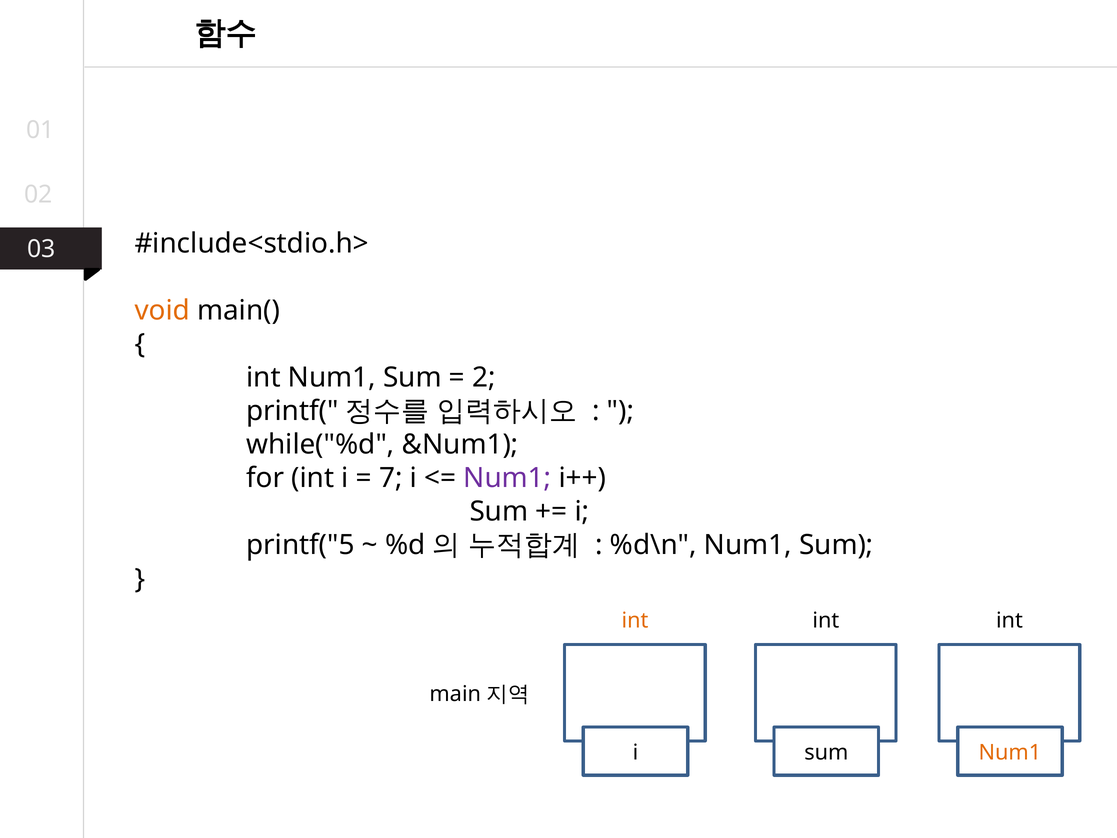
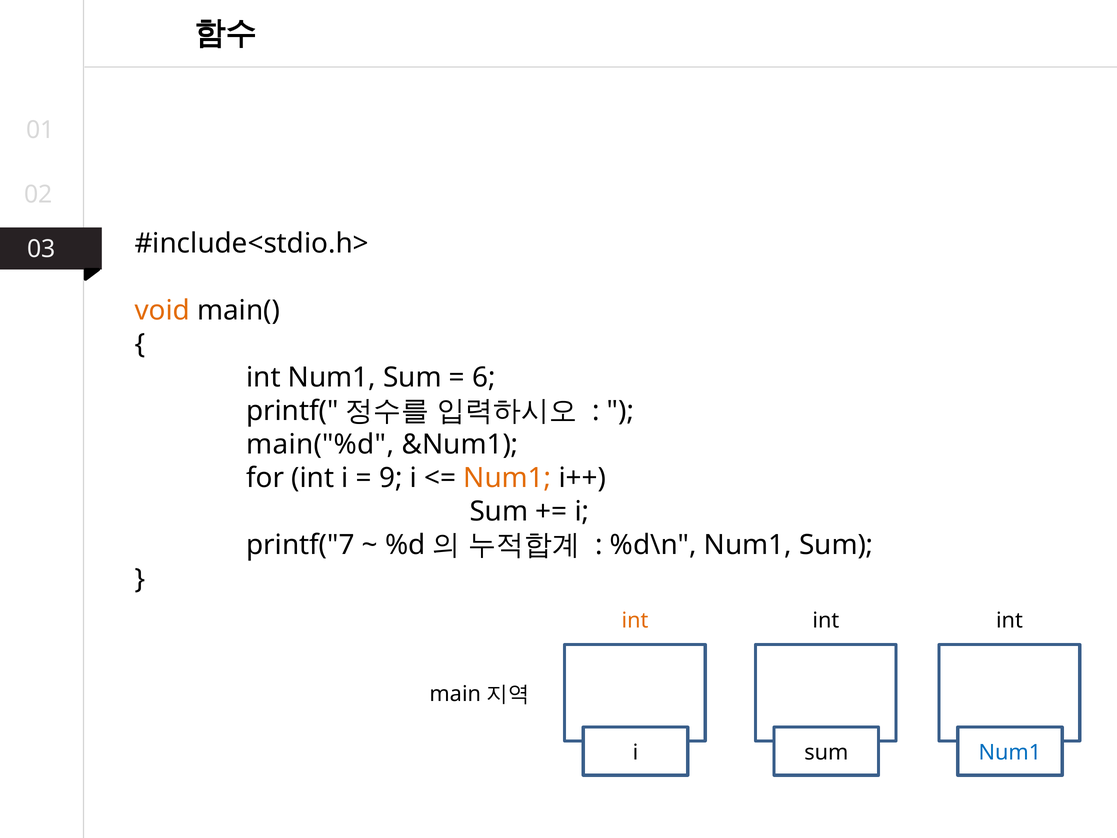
2: 2 -> 6
while("%d: while("%d -> main("%d
7: 7 -> 9
Num1 at (507, 478) colour: purple -> orange
printf("5: printf("5 -> printf("7
Num1 at (1010, 752) colour: orange -> blue
